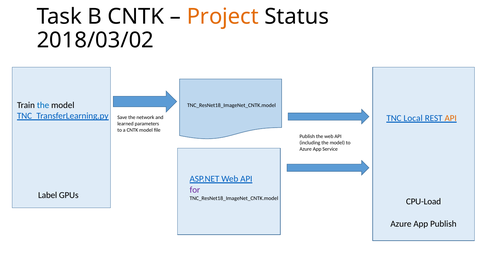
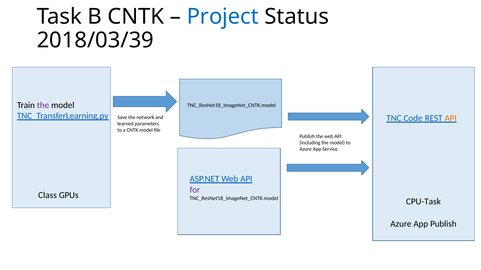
Project colour: orange -> blue
2018/03/02: 2018/03/02 -> 2018/03/39
the at (43, 105) colour: blue -> purple
Local: Local -> Code
Label: Label -> Class
CPU-Load: CPU-Load -> CPU-Task
